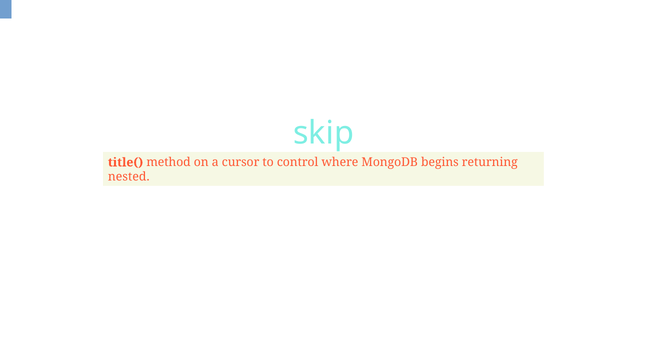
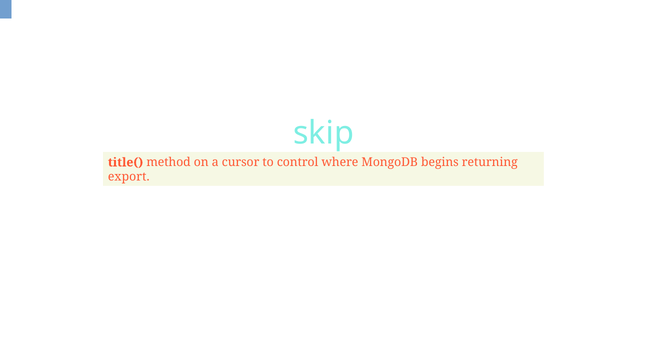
nested: nested -> export
